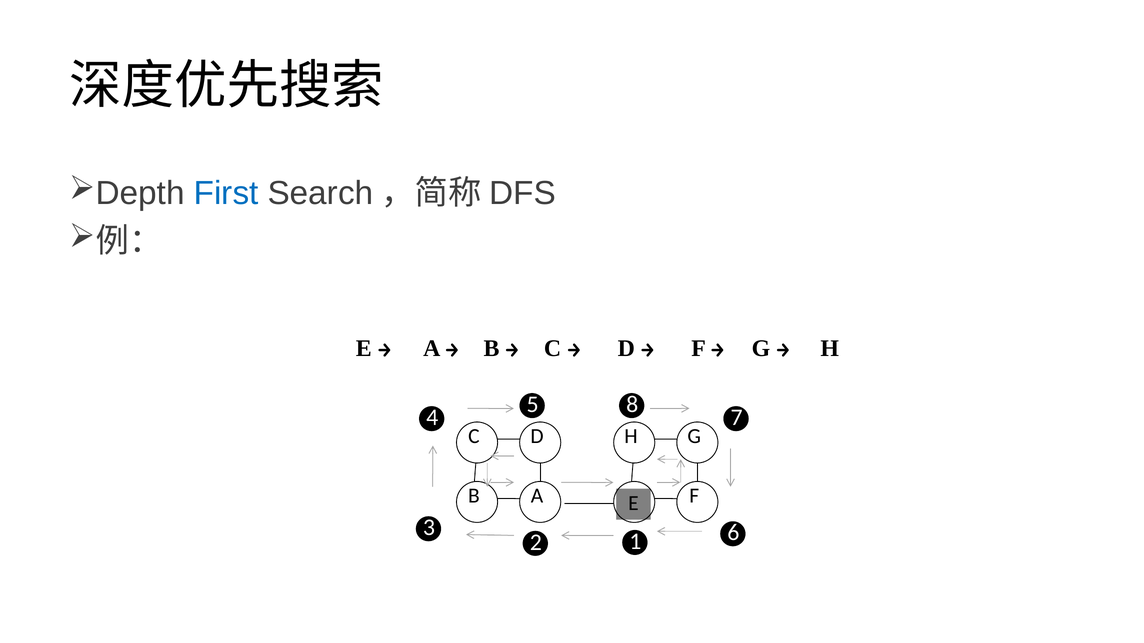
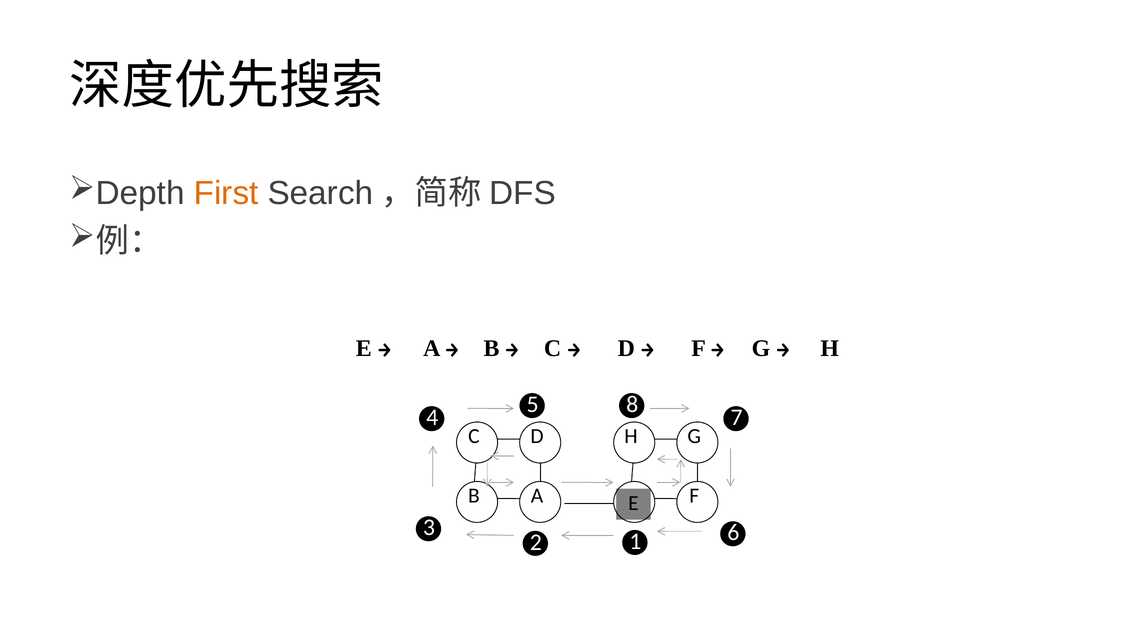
First colour: blue -> orange
